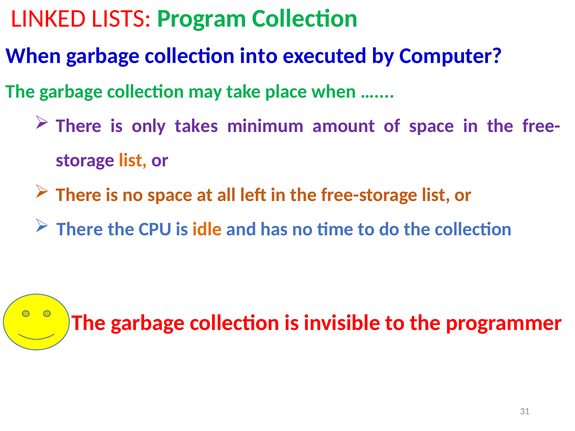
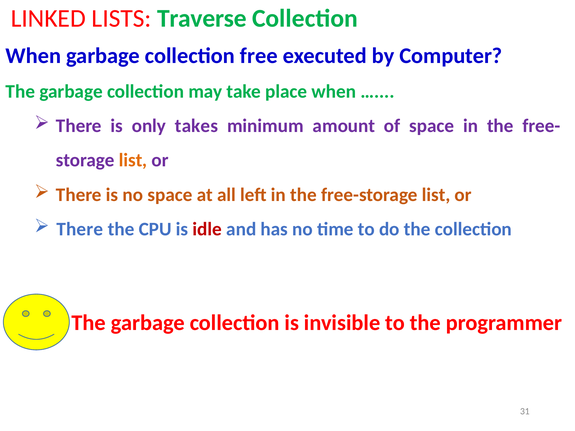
Program: Program -> Traverse
into: into -> free
idle colour: orange -> red
